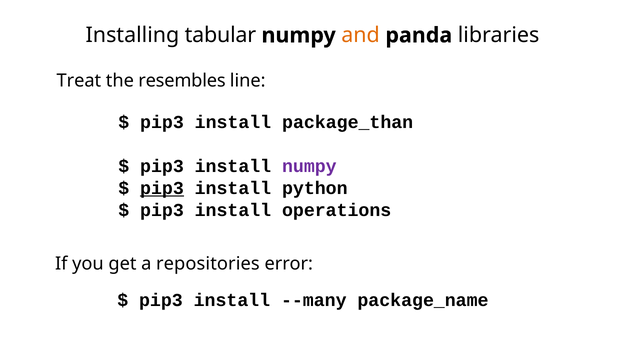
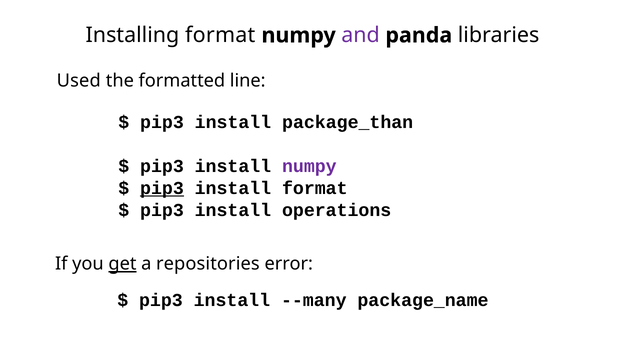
Installing tabular: tabular -> format
and colour: orange -> purple
Treat: Treat -> Used
resembles: resembles -> formatted
install python: python -> format
get underline: none -> present
